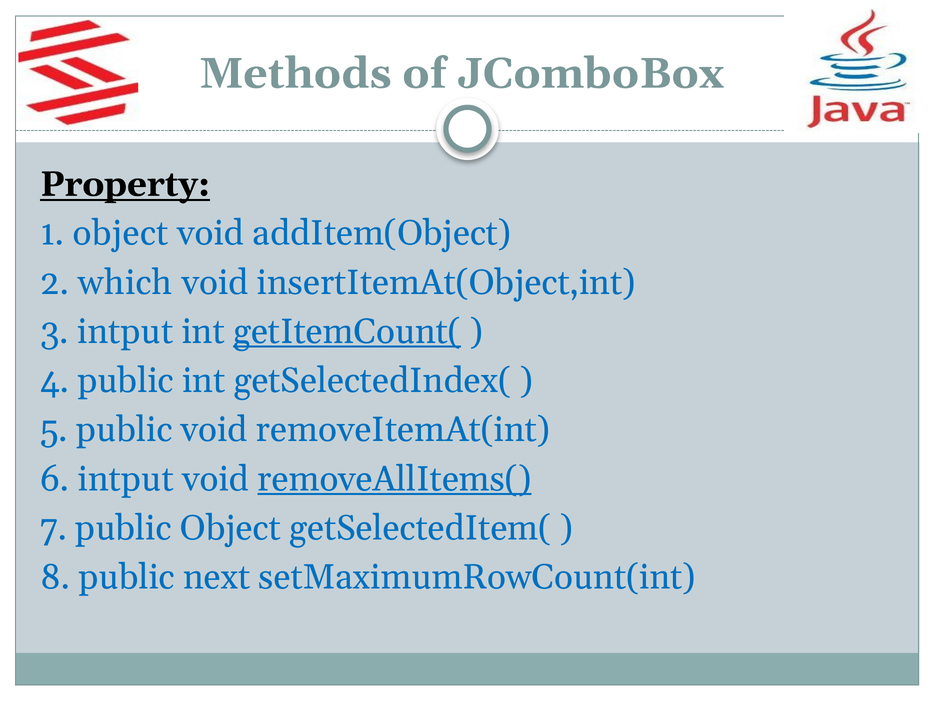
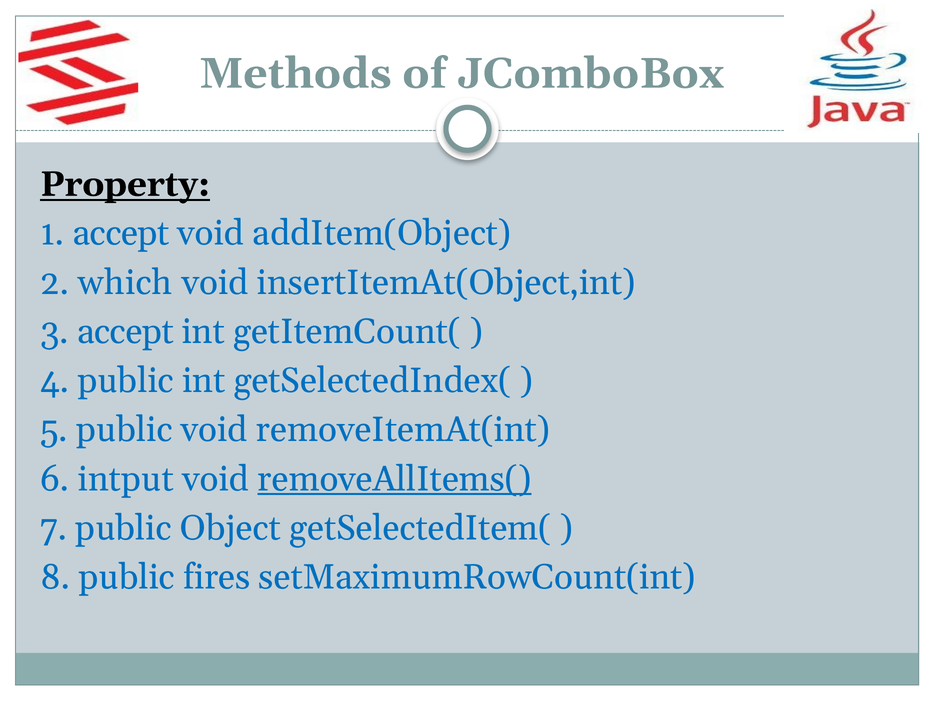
1 object: object -> accept
3 intput: intput -> accept
getItemCount( underline: present -> none
next: next -> fires
